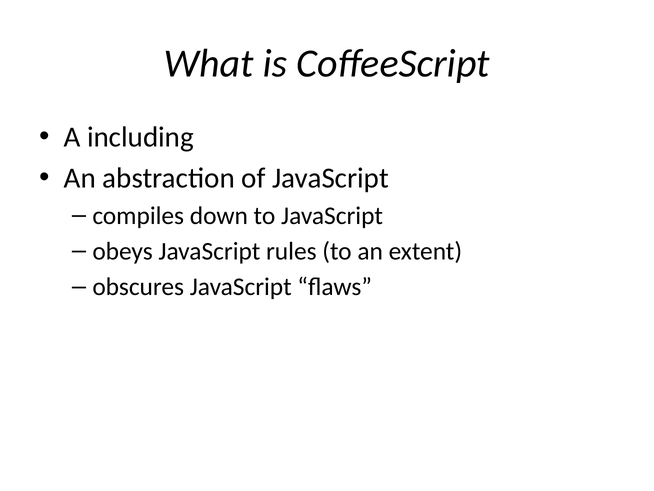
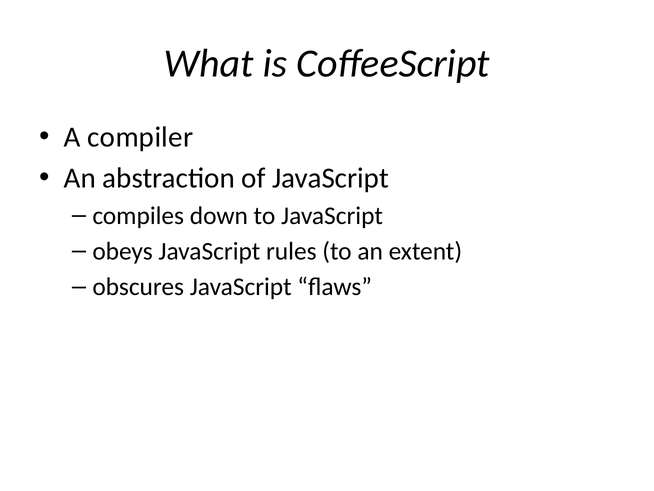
including: including -> compiler
